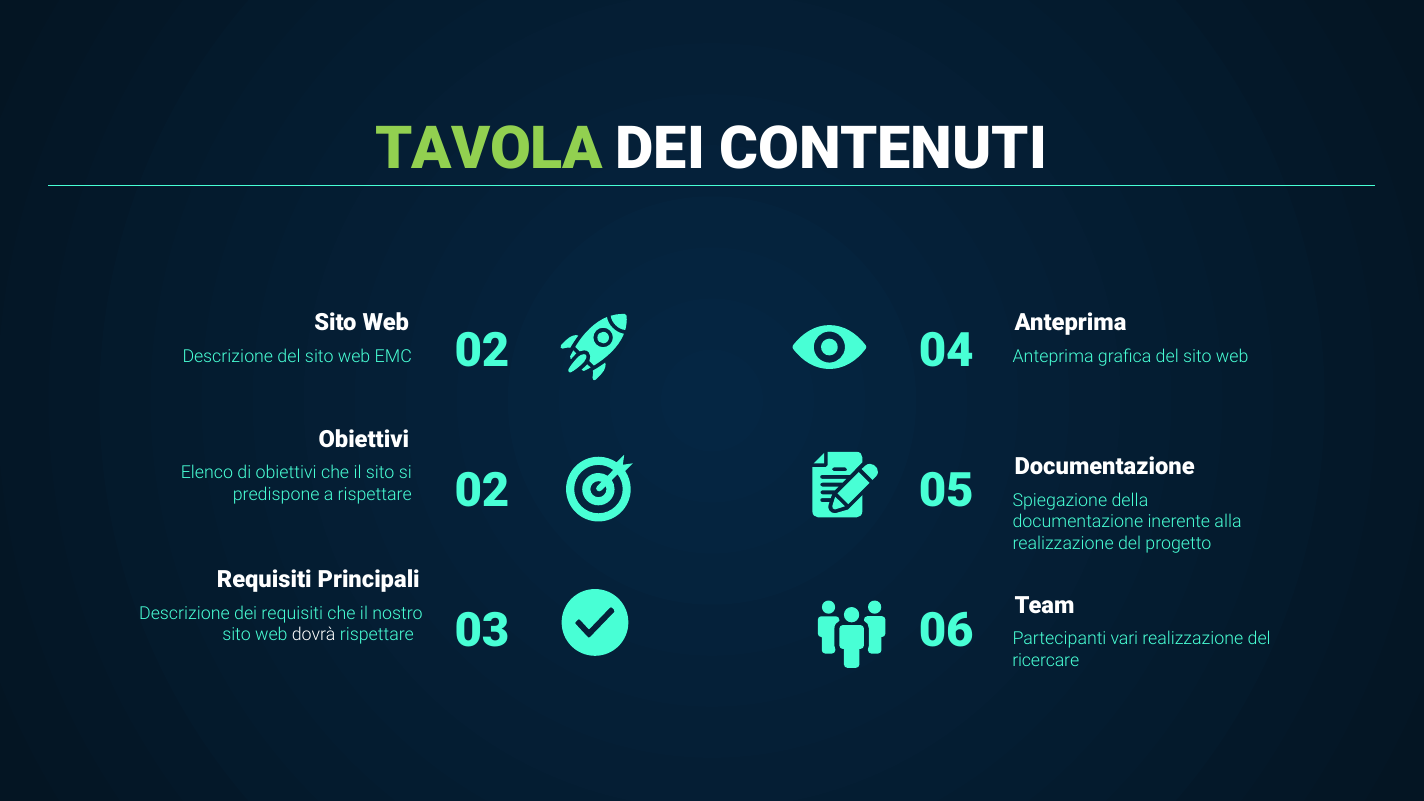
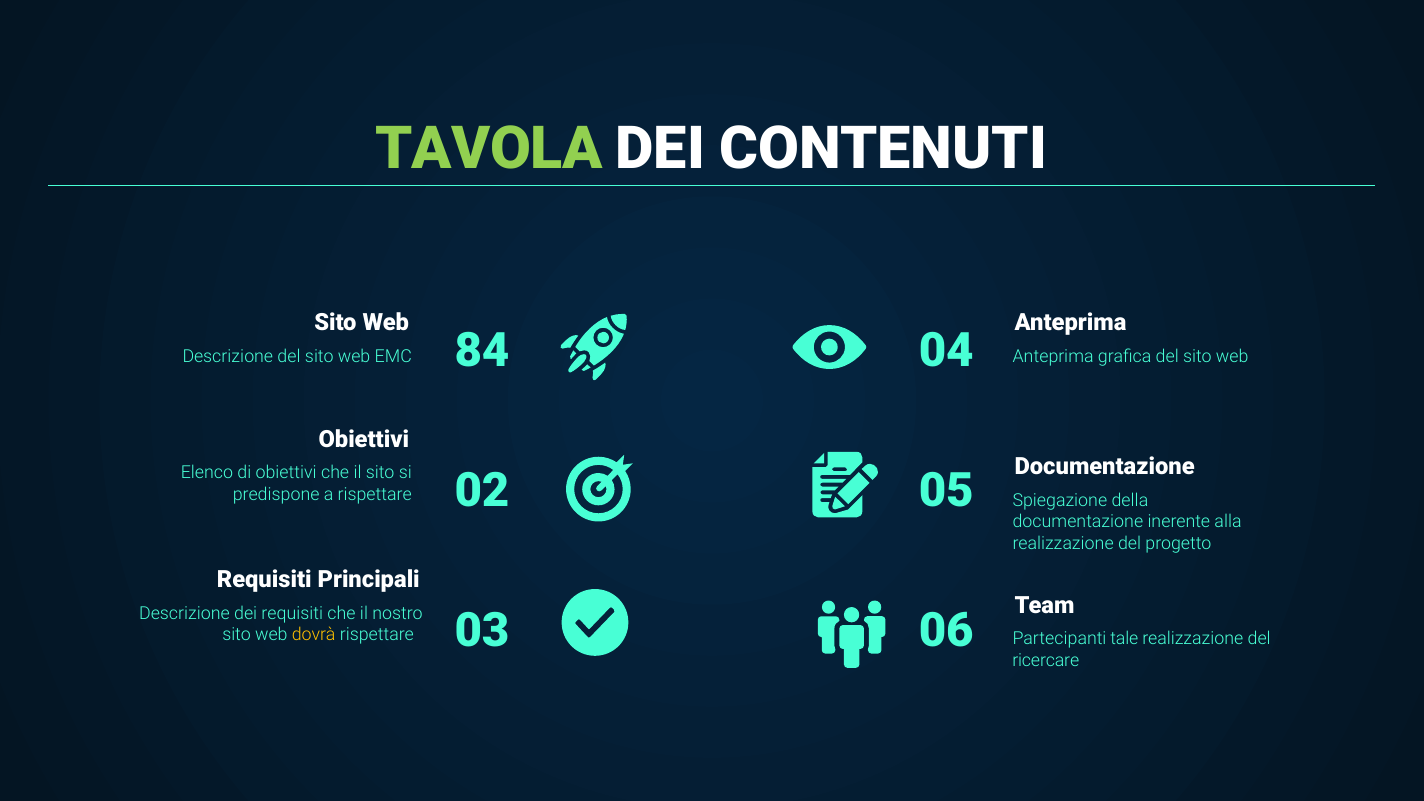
EMC 02: 02 -> 84
dovrà colour: white -> yellow
vari: vari -> tale
